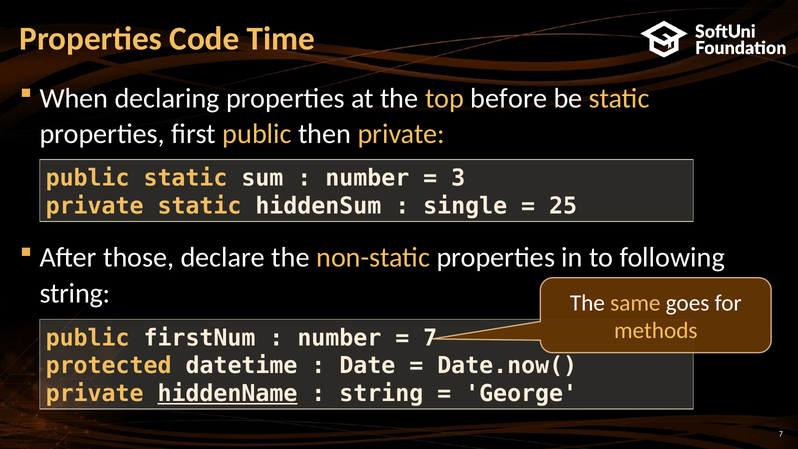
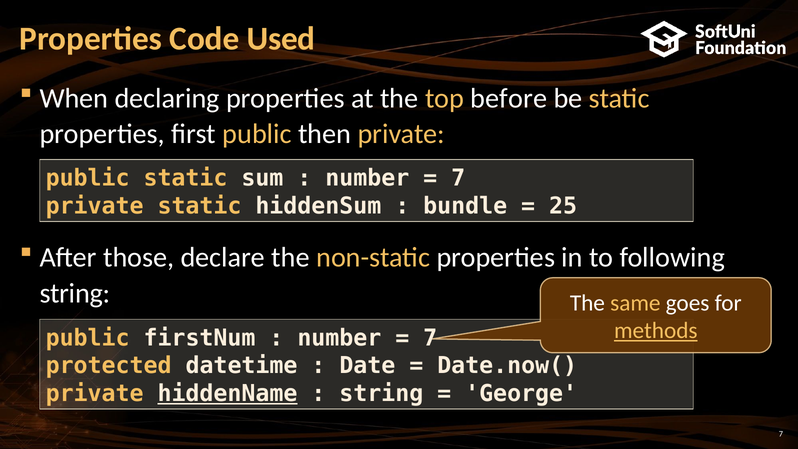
Time: Time -> Used
3 at (458, 178): 3 -> 7
single: single -> bundle
methods underline: none -> present
